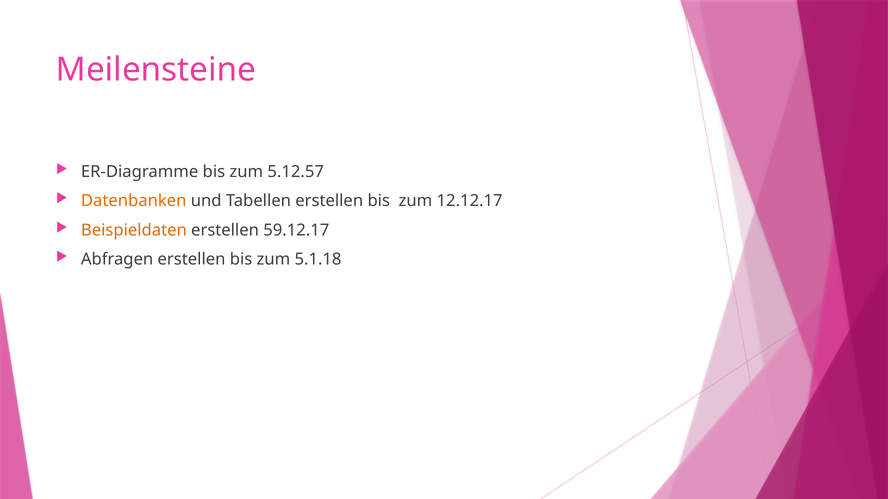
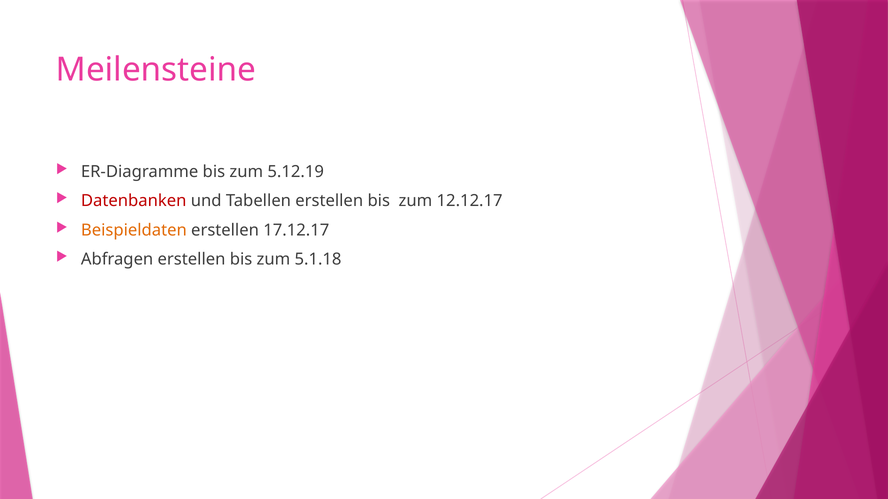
5.12.57: 5.12.57 -> 5.12.19
Datenbanken colour: orange -> red
59.12.17: 59.12.17 -> 17.12.17
